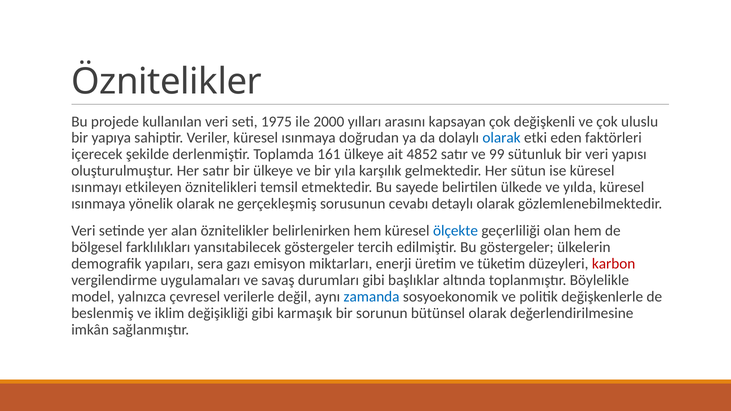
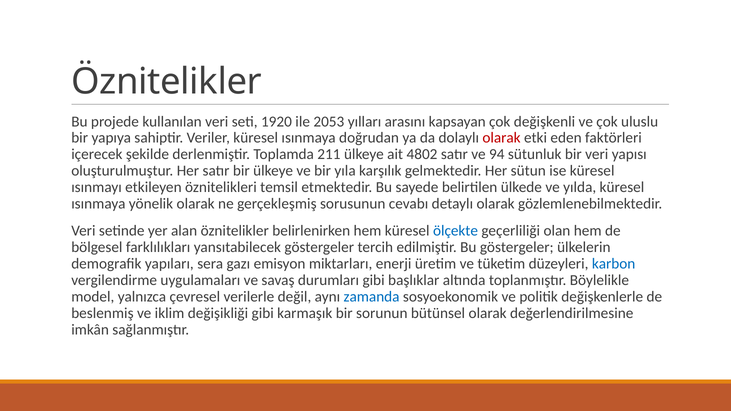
1975: 1975 -> 1920
2000: 2000 -> 2053
olarak at (502, 138) colour: blue -> red
161: 161 -> 211
4852: 4852 -> 4802
99: 99 -> 94
karbon colour: red -> blue
